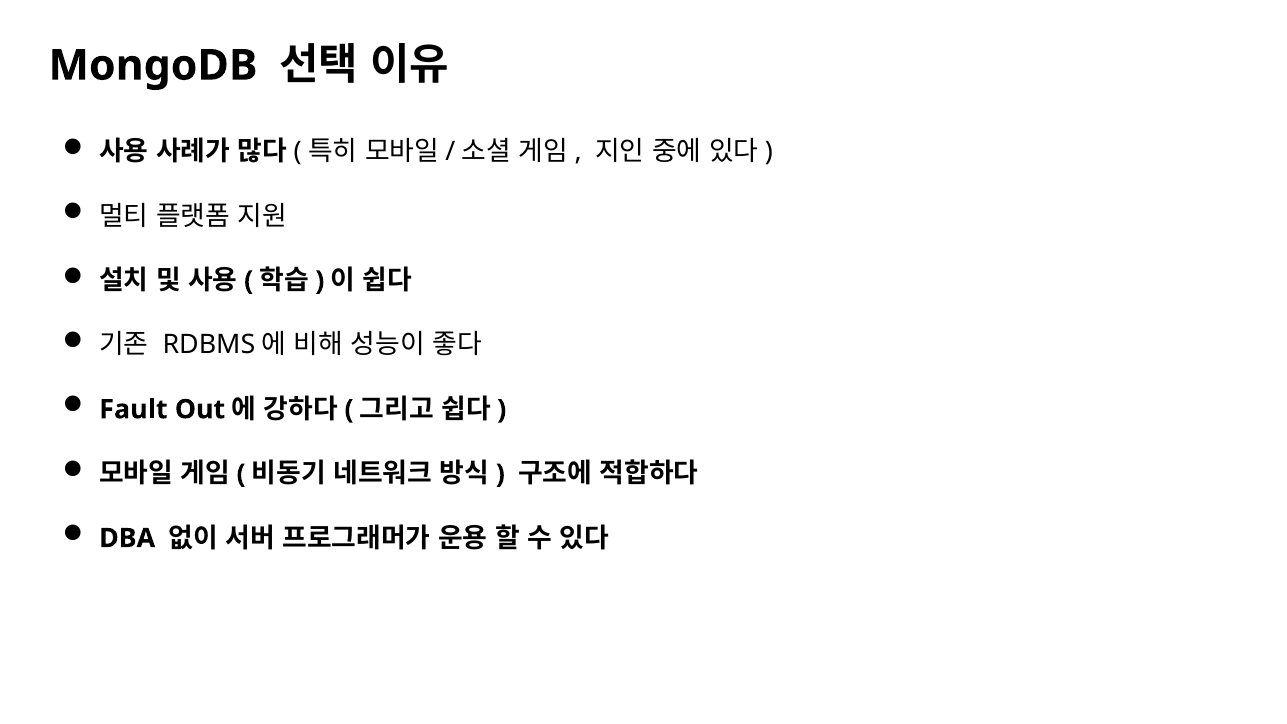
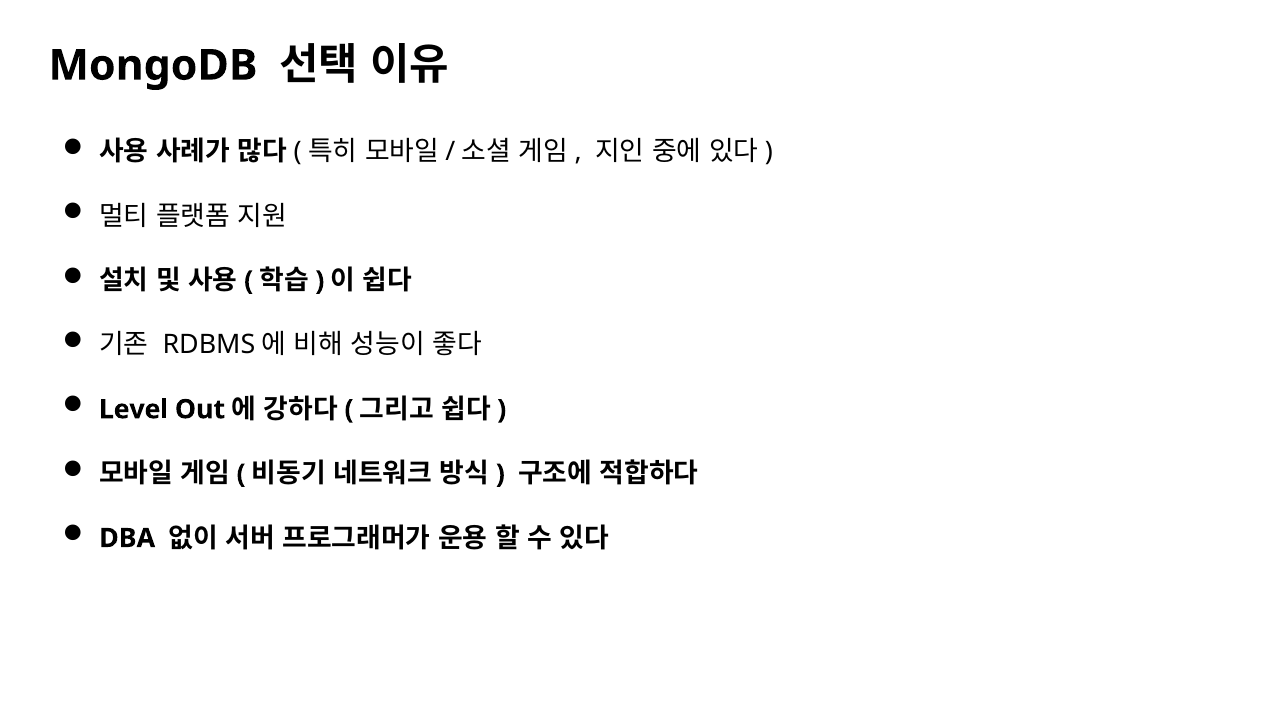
Fault: Fault -> Level
